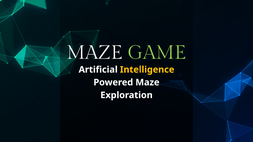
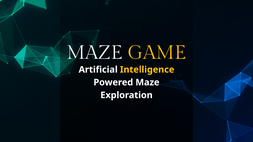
GAME colour: light green -> yellow
